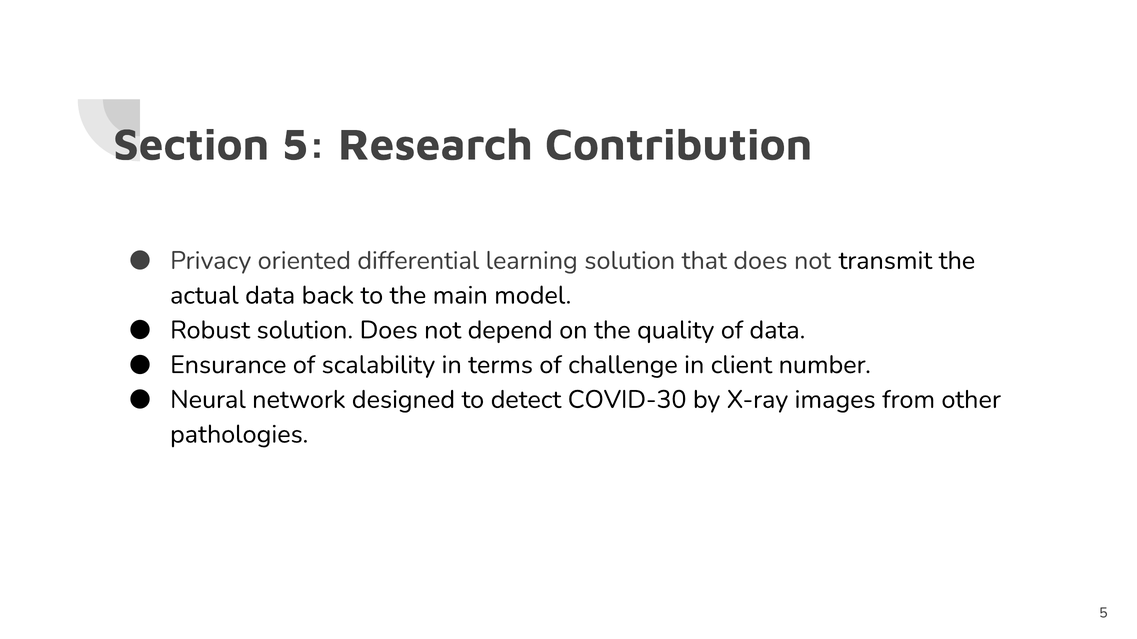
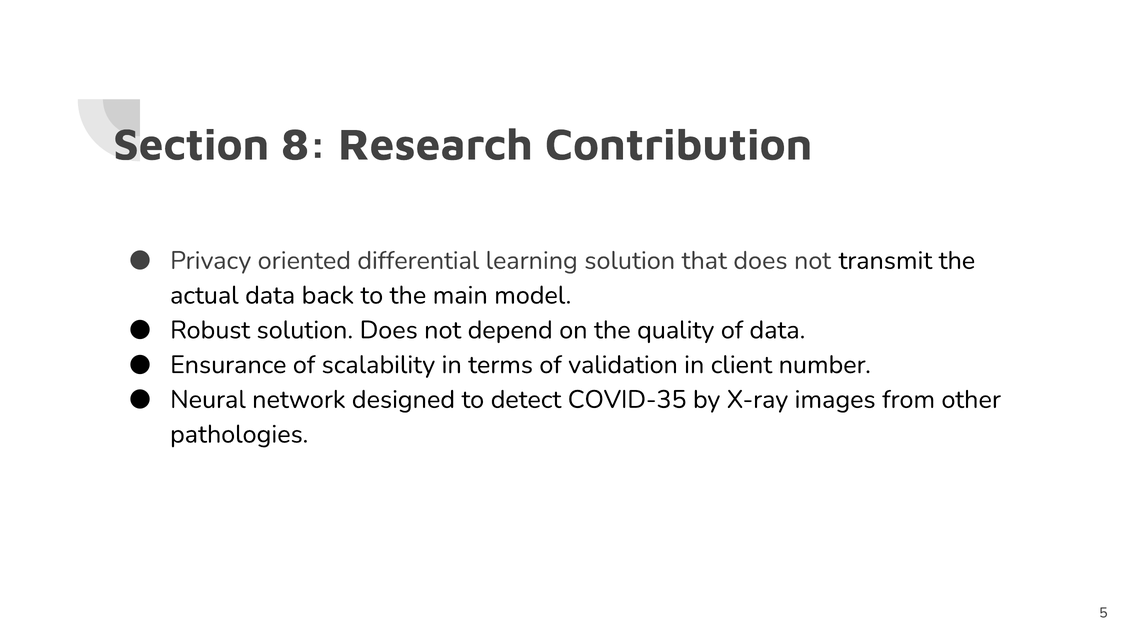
Section 5: 5 -> 8
challenge: challenge -> validation
COVID-30: COVID-30 -> COVID-35
